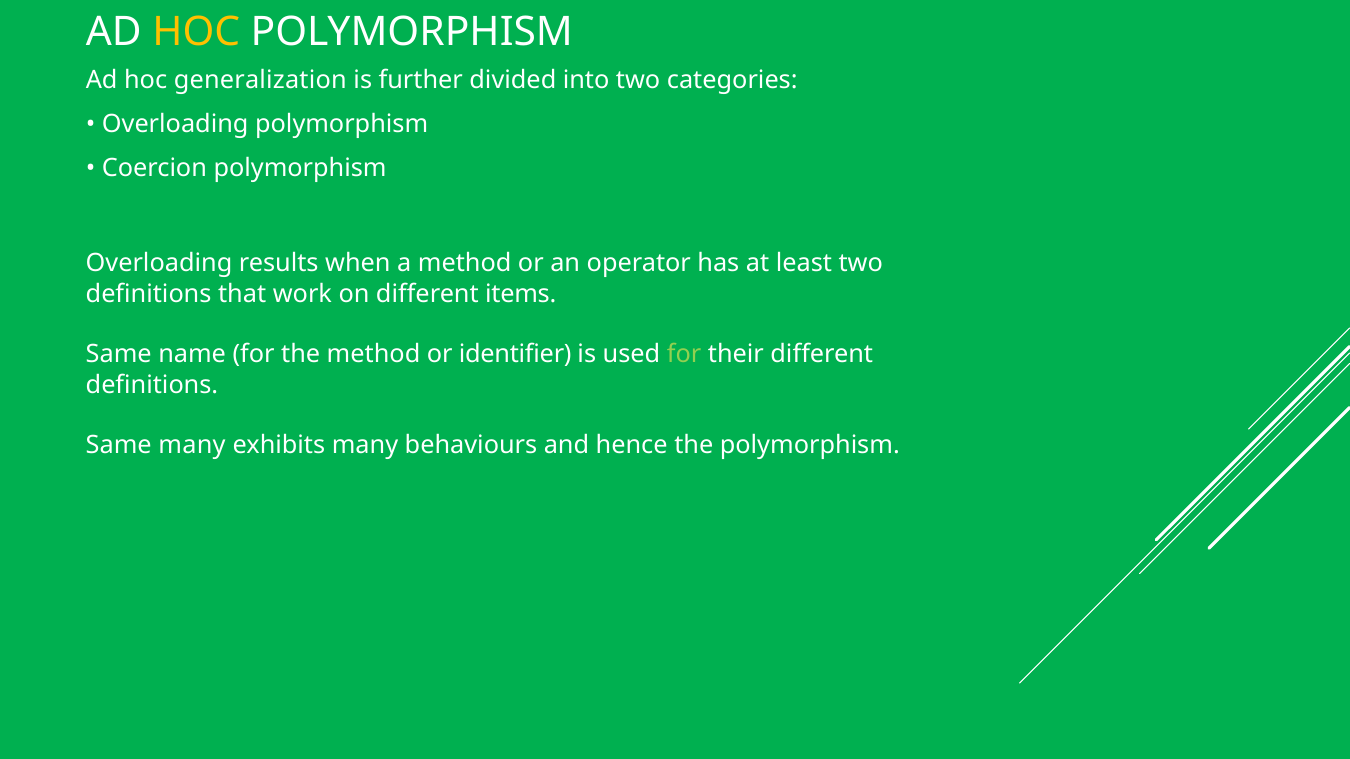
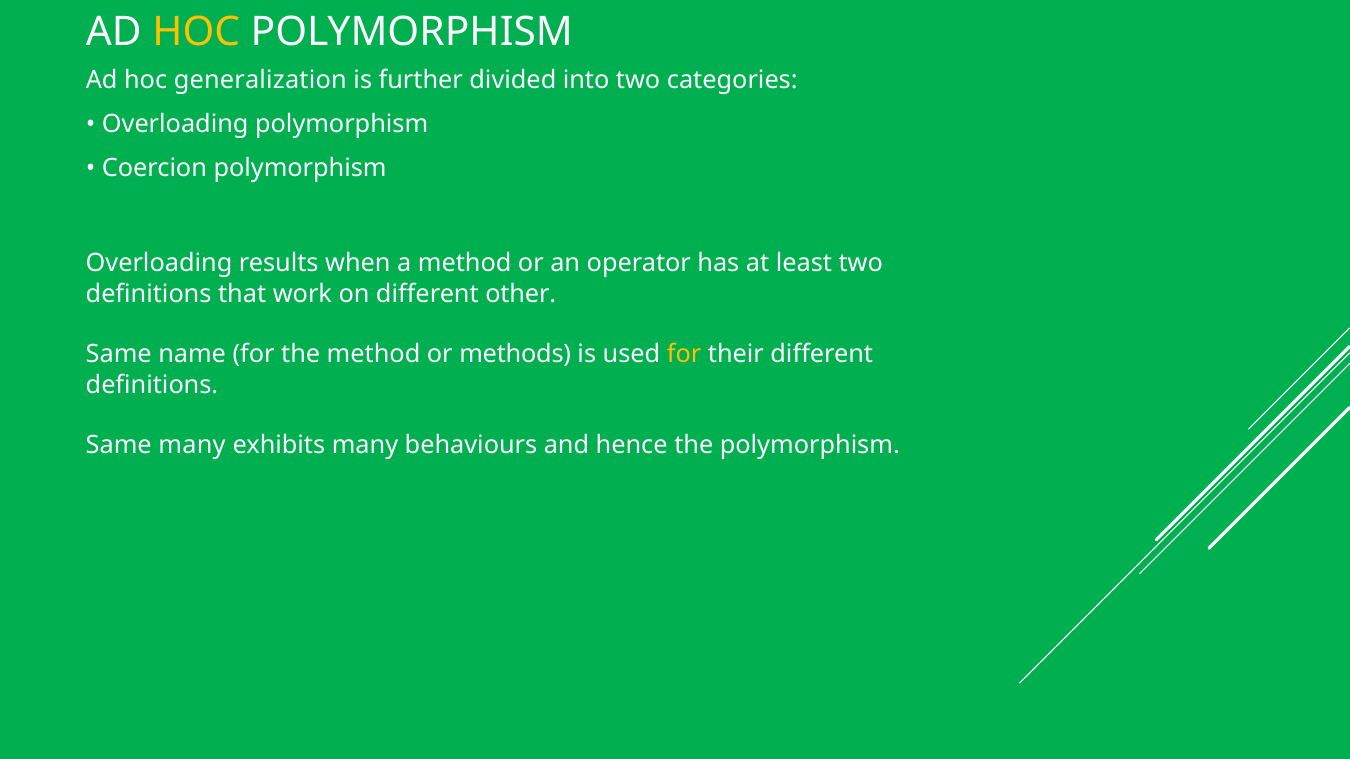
items: items -> other
identifier: identifier -> methods
for at (684, 355) colour: light green -> yellow
